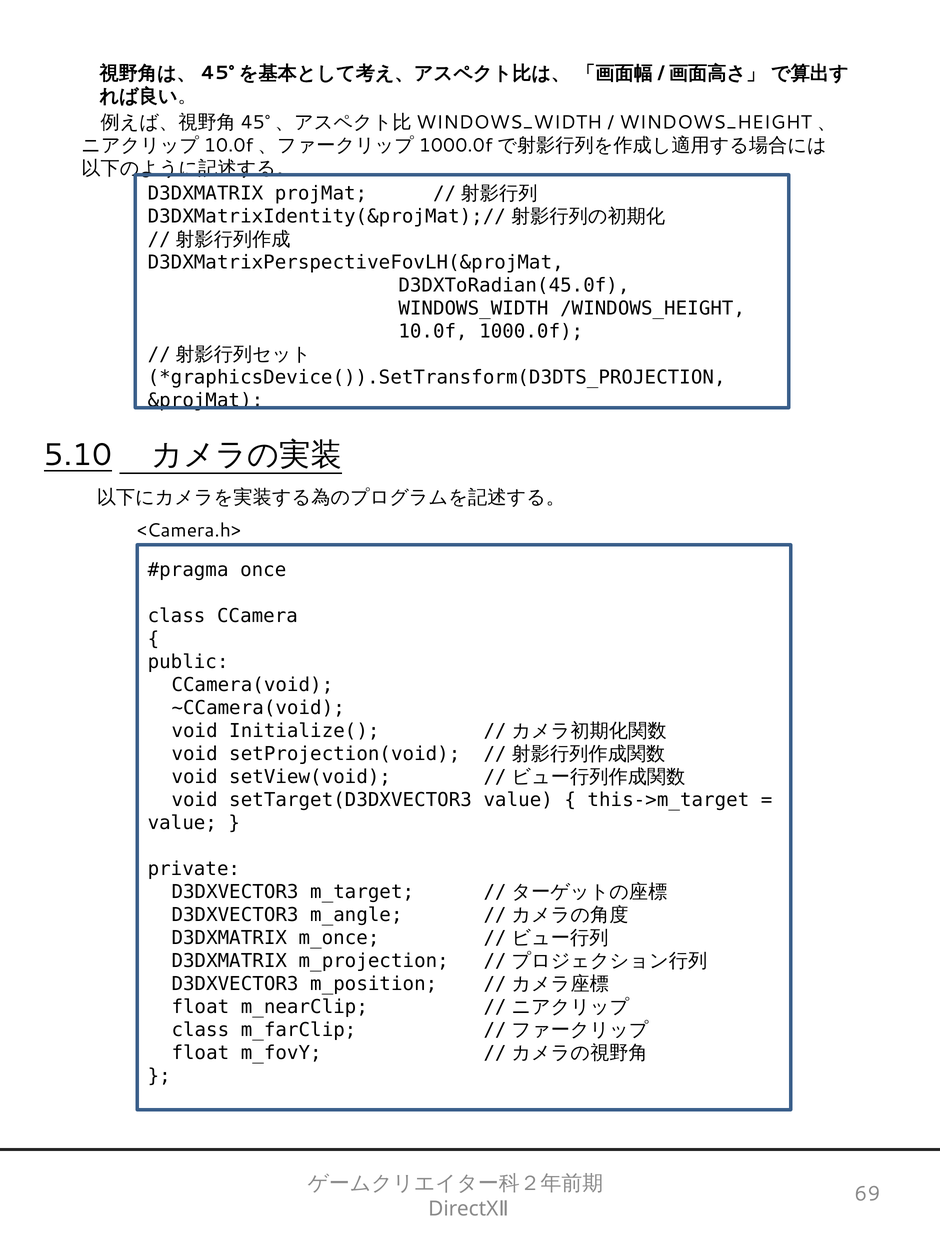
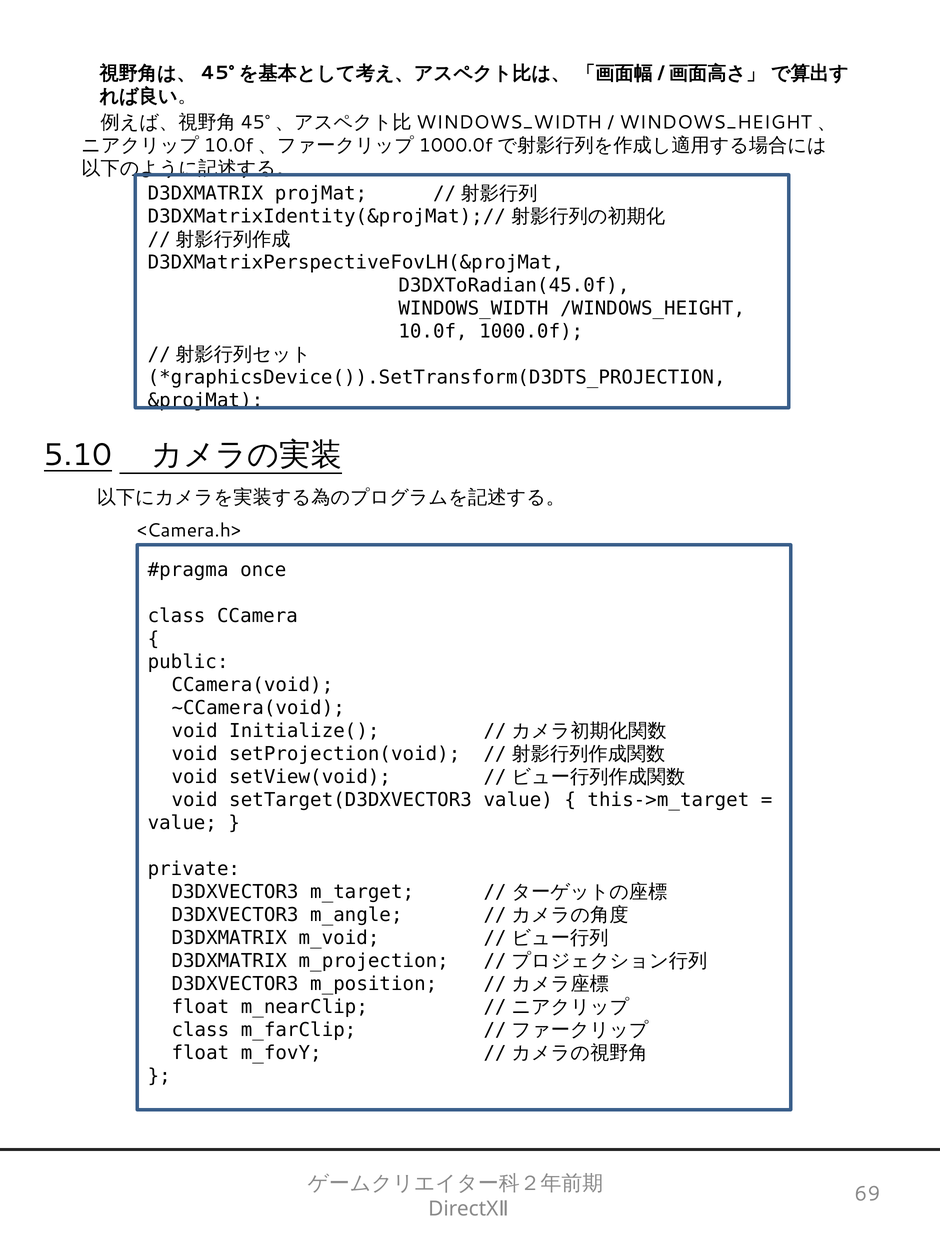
m_once: m_once -> m_void
